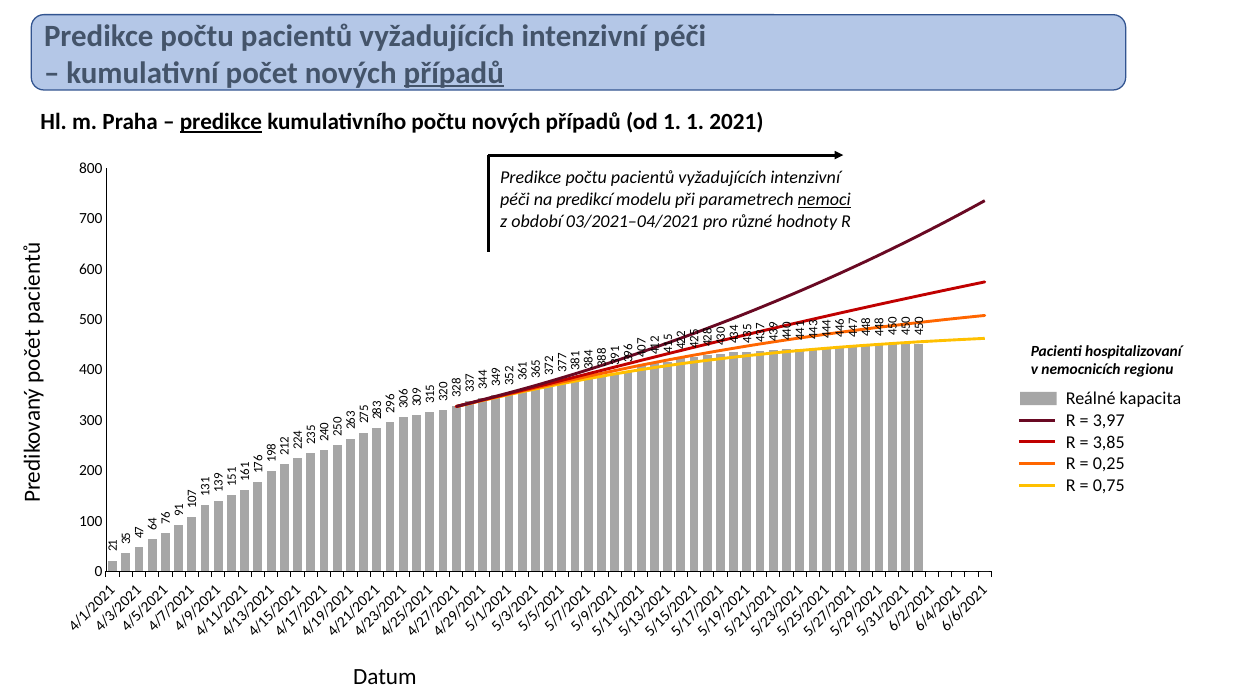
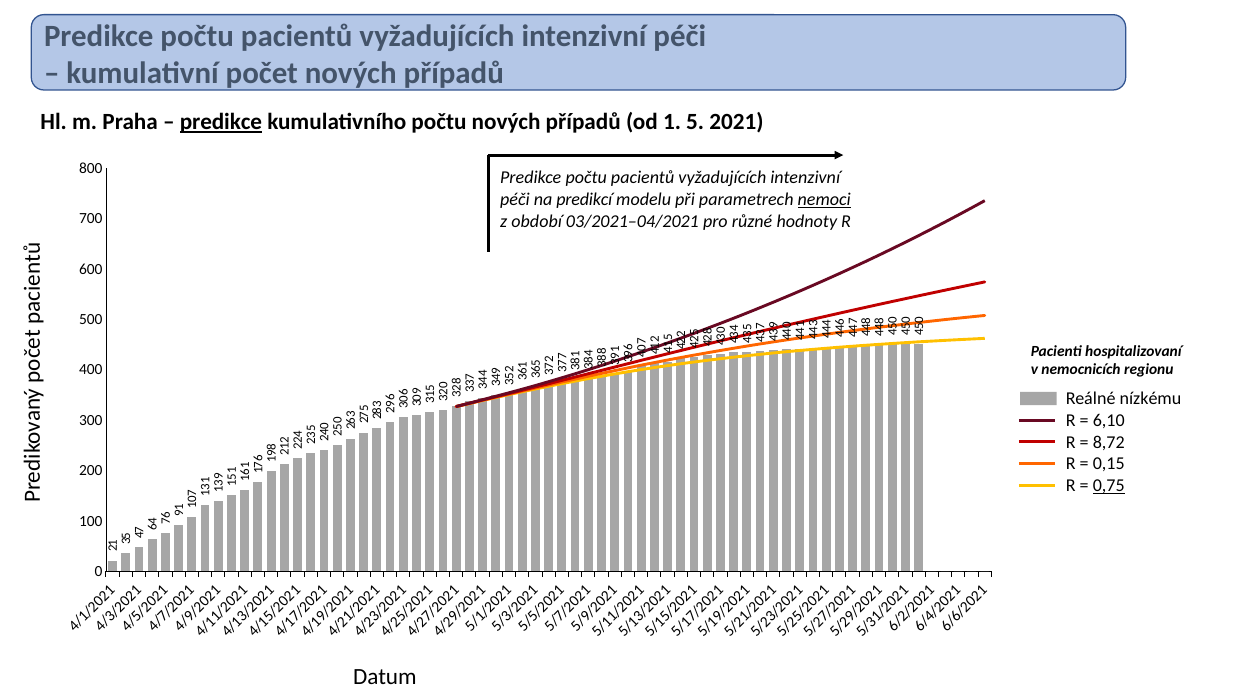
případů at (454, 73) underline: present -> none
od 1 1: 1 -> 5
kapacita: kapacita -> nízkému
3,97: 3,97 -> 6,10
3,85: 3,85 -> 8,72
0,25: 0,25 -> 0,15
0,75 underline: none -> present
